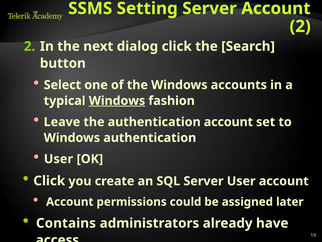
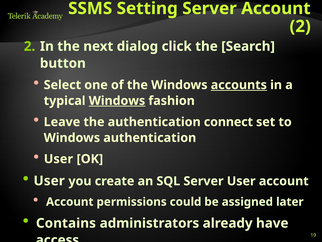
accounts underline: none -> present
authentication account: account -> connect
Click at (49, 180): Click -> User
